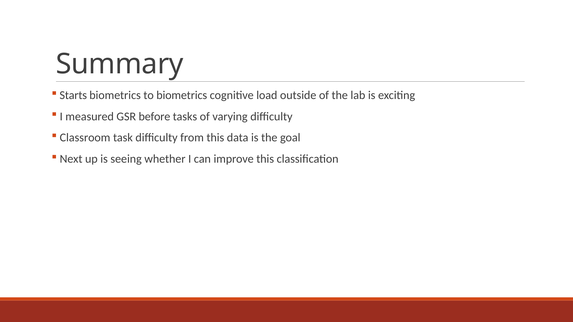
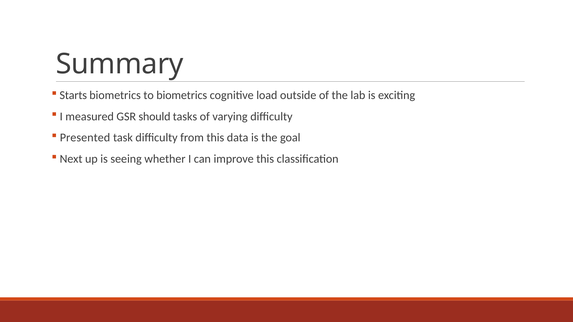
before: before -> should
Classroom: Classroom -> Presented
